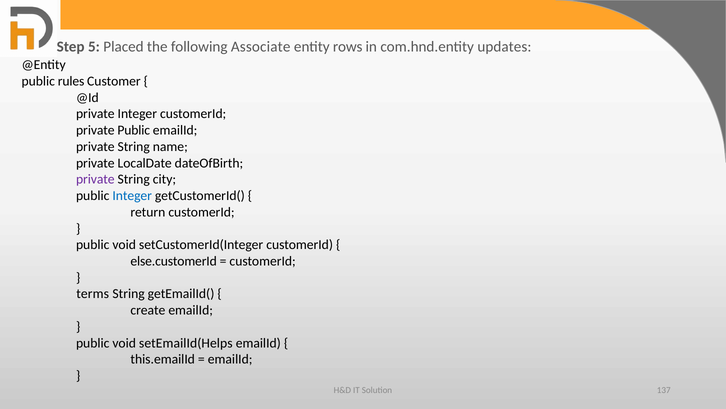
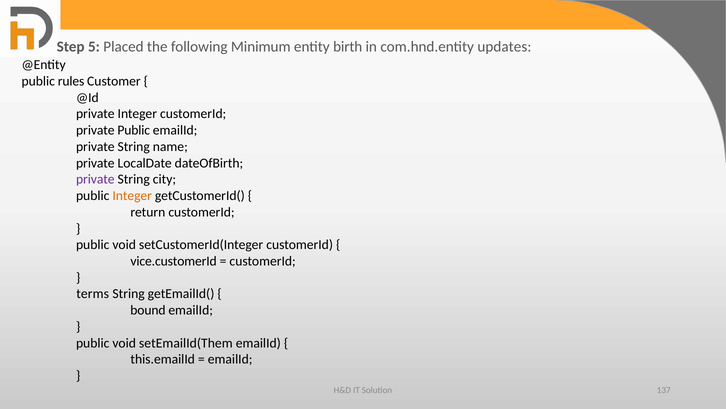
Associate: Associate -> Minimum
rows: rows -> birth
Integer at (132, 195) colour: blue -> orange
else.customerId: else.customerId -> vice.customerId
create: create -> bound
setEmailId(Helps: setEmailId(Helps -> setEmailId(Them
